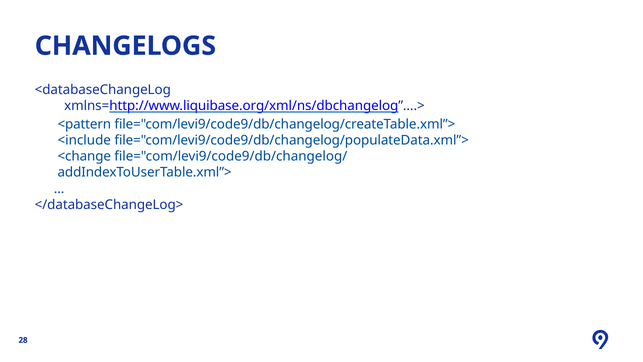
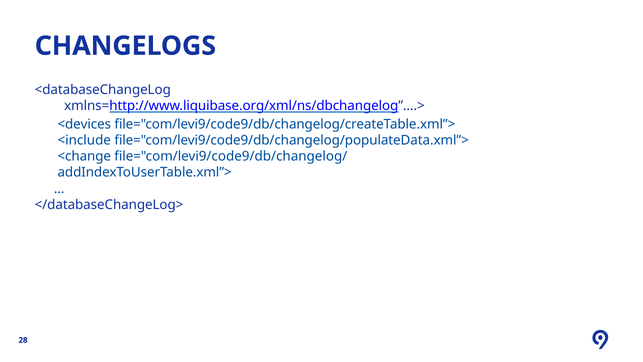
<pattern: <pattern -> <devices
